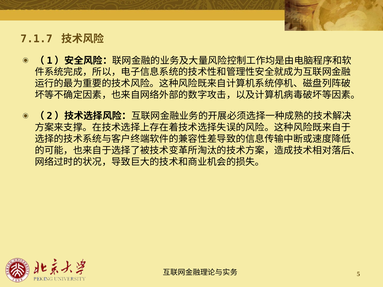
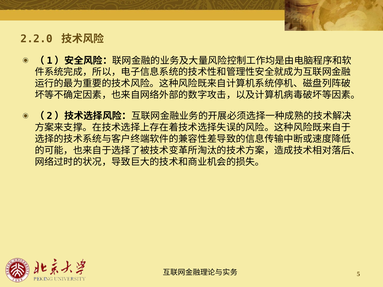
7.1.7: 7.1.7 -> 2.2.0
